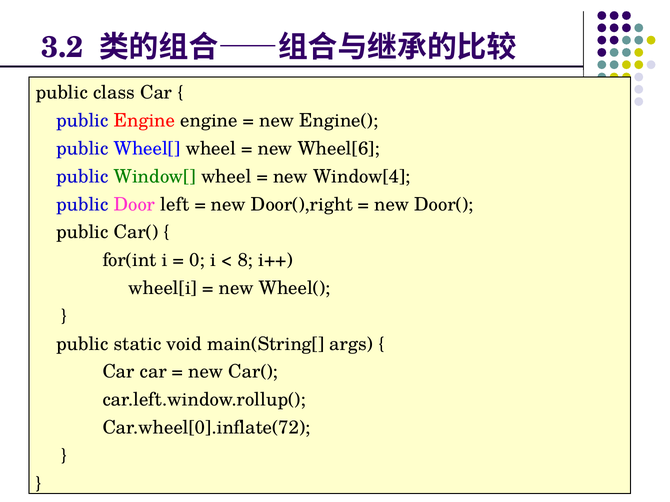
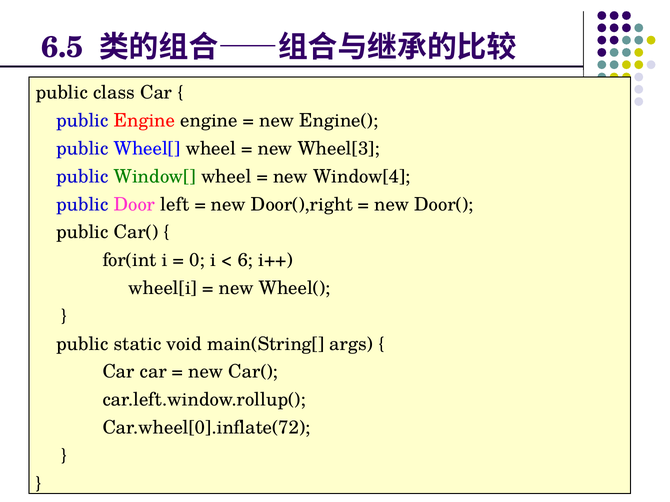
3.2: 3.2 -> 6.5
Wheel[6: Wheel[6 -> Wheel[3
8: 8 -> 6
